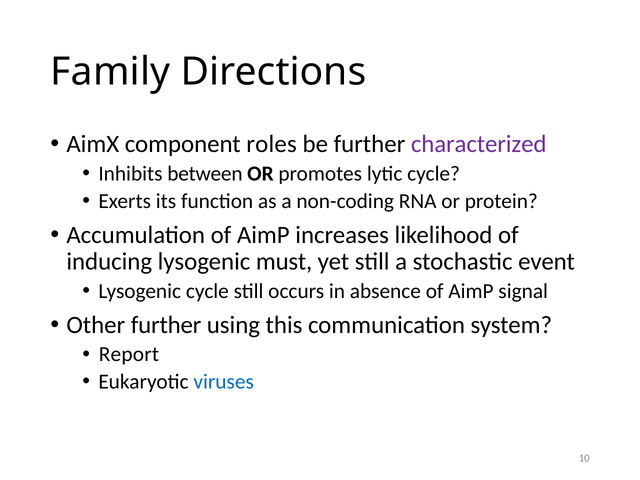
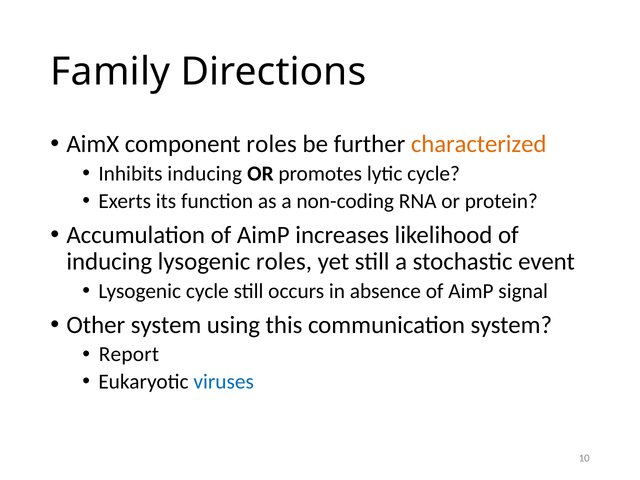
characterized colour: purple -> orange
Inhibits between: between -> inducing
lysogenic must: must -> roles
Other further: further -> system
